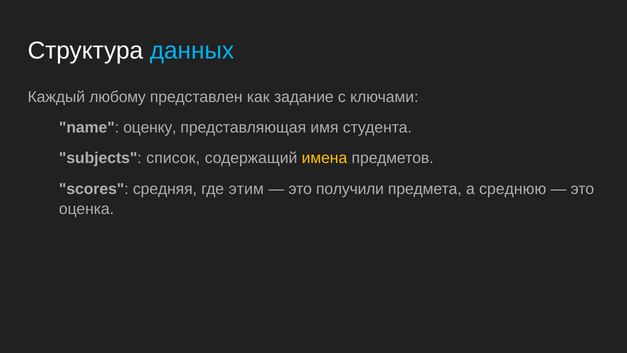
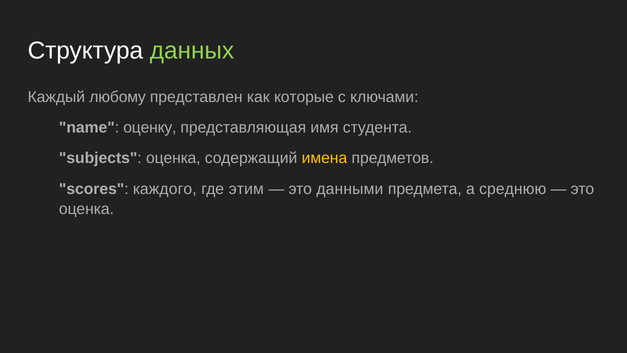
данных colour: light blue -> light green
задание: задание -> которые
subjects список: список -> оценка
средняя: средняя -> каждого
получили: получили -> данными
